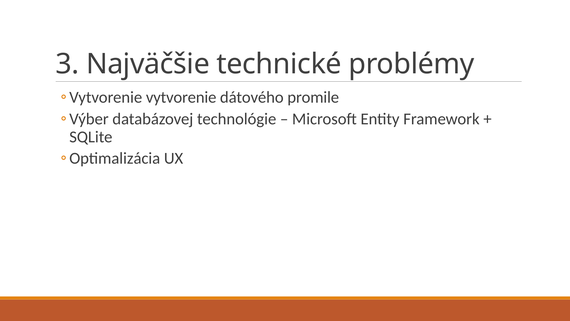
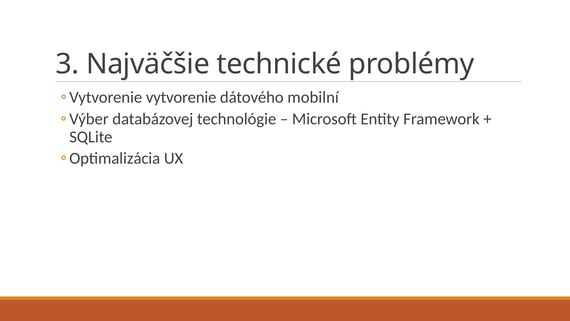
promile: promile -> mobilní
